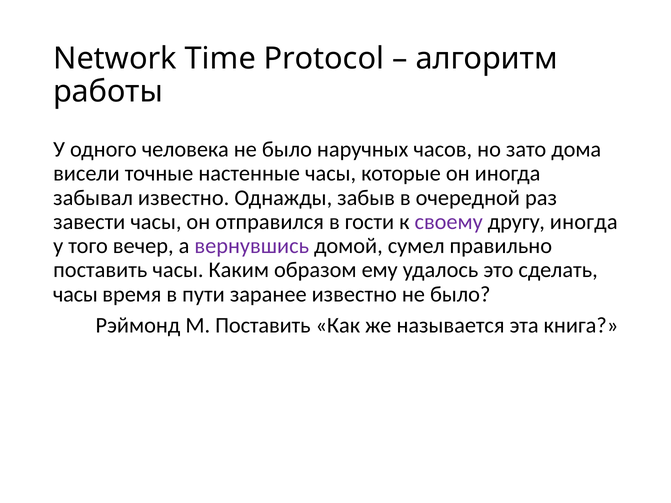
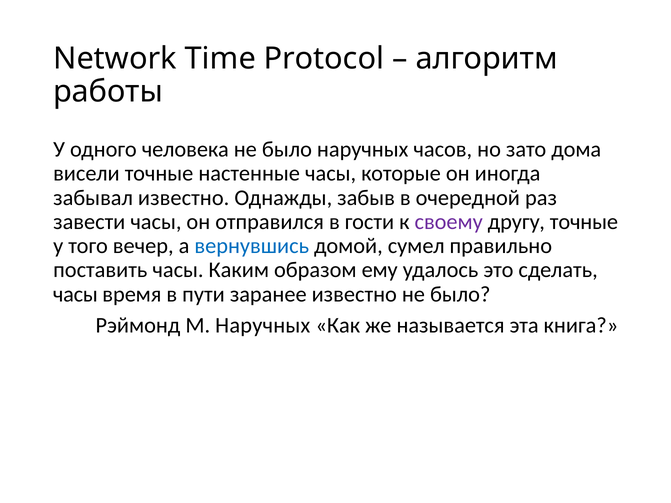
другу иногда: иногда -> точные
вернувшись colour: purple -> blue
М Поставить: Поставить -> Наручных
